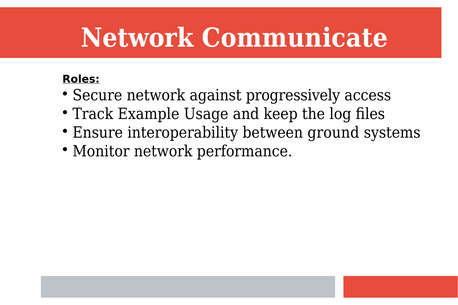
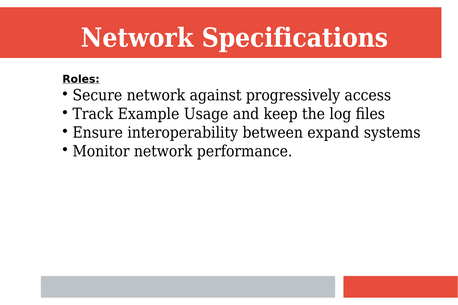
Communicate: Communicate -> Specifications
ground: ground -> expand
